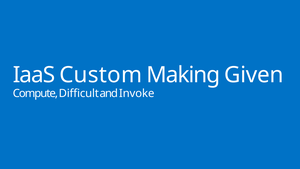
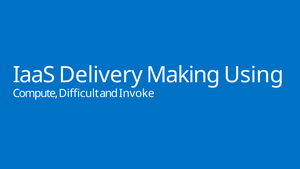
Custom: Custom -> Delivery
Given: Given -> Using
